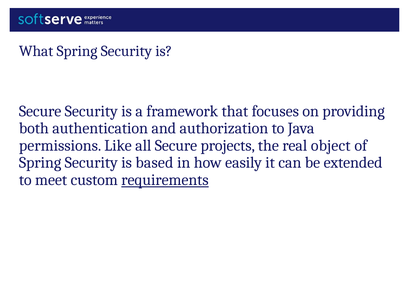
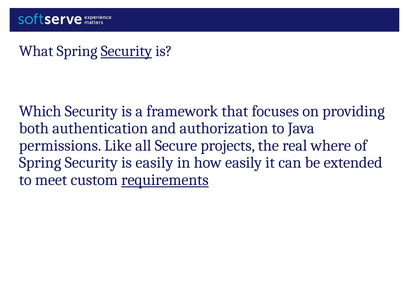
Security at (126, 51) underline: none -> present
Secure at (40, 111): Secure -> Which
object: object -> where
is based: based -> easily
